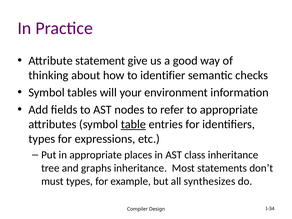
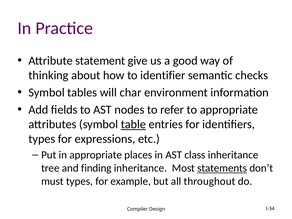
your: your -> char
graphs: graphs -> finding
statements underline: none -> present
synthesizes: synthesizes -> throughout
